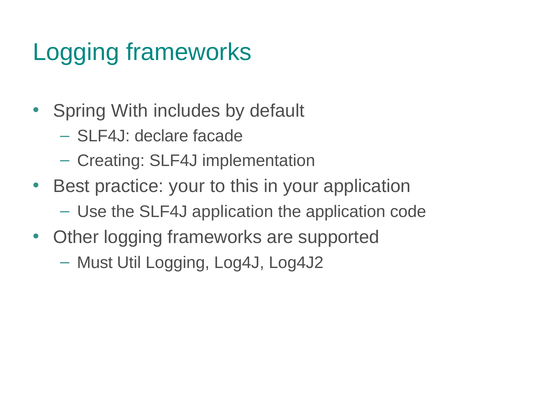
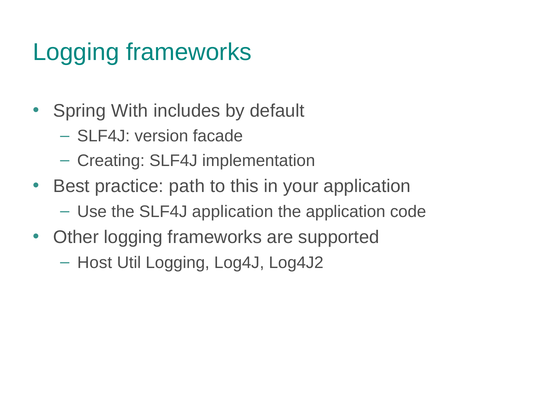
declare: declare -> version
practice your: your -> path
Must: Must -> Host
